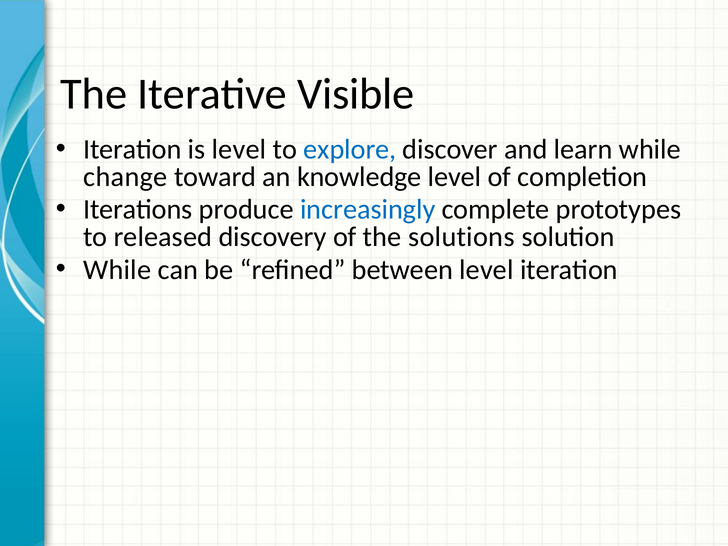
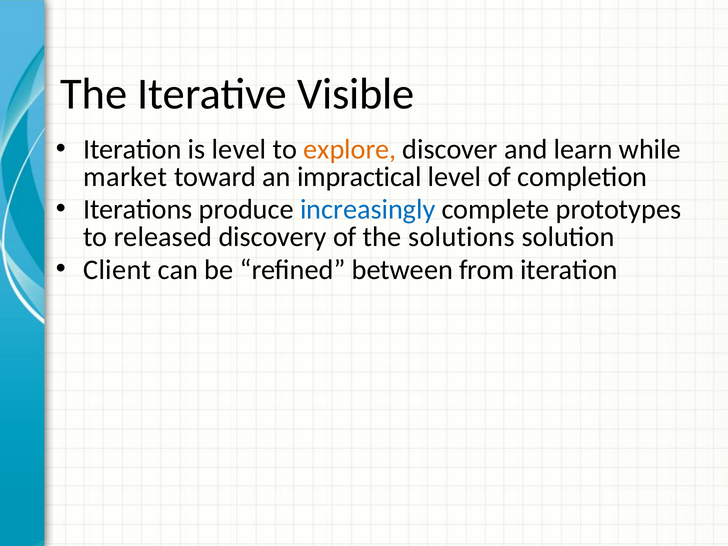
explore colour: blue -> orange
change: change -> market
knowledge: knowledge -> impractical
While at (117, 270): While -> Client
between level: level -> from
